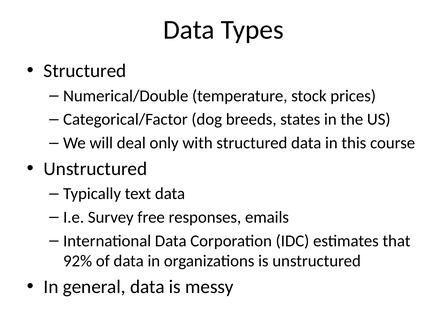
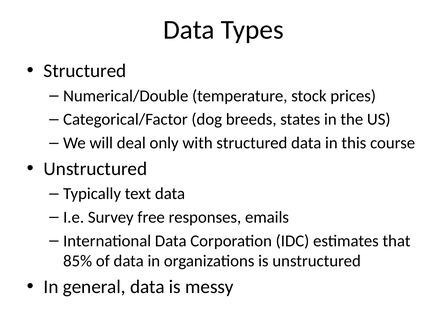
92%: 92% -> 85%
